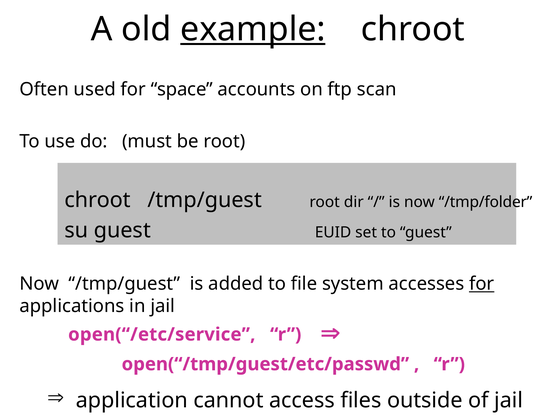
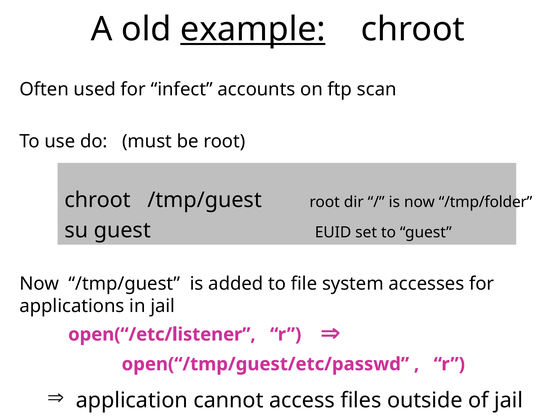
space: space -> infect
for at (482, 284) underline: present -> none
open(“/etc/service: open(“/etc/service -> open(“/etc/listener
